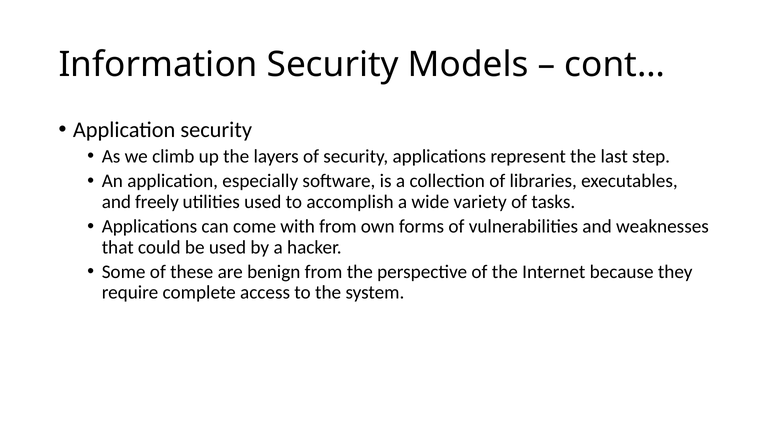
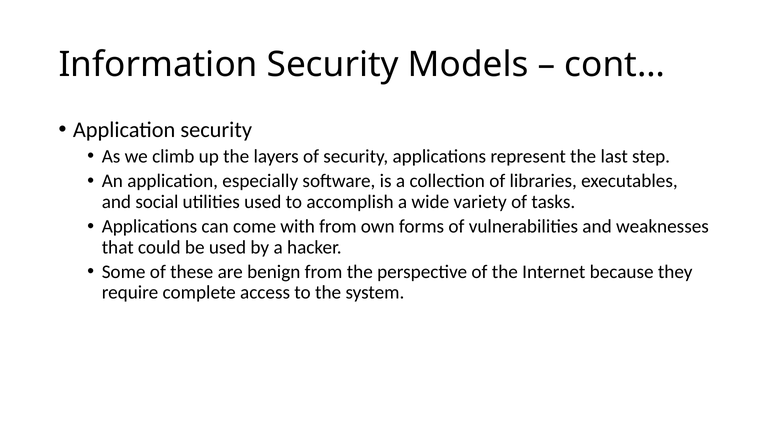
freely: freely -> social
